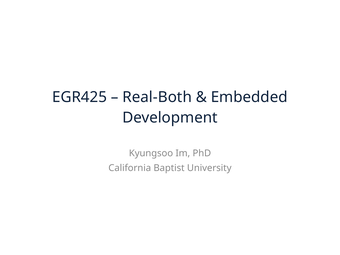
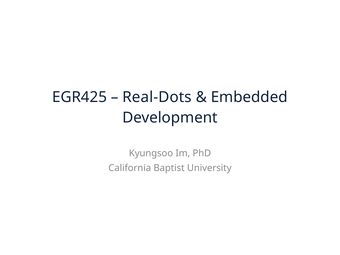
Real-Both: Real-Both -> Real-Dots
